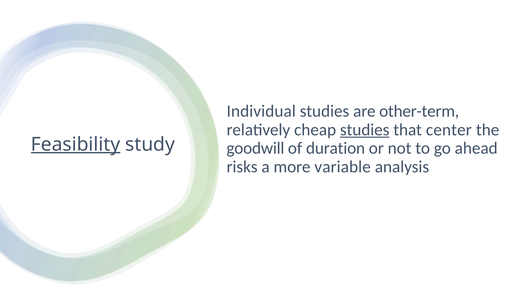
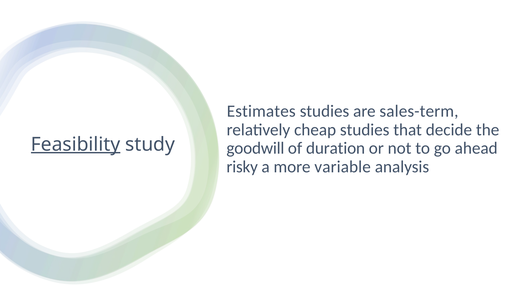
Individual: Individual -> Estimates
other-term: other-term -> sales-term
studies at (365, 130) underline: present -> none
center: center -> decide
risks: risks -> risky
